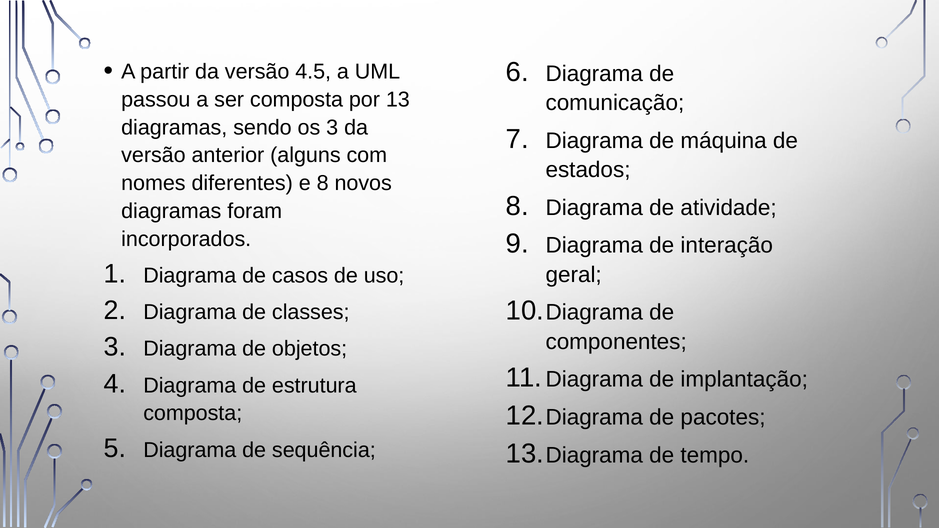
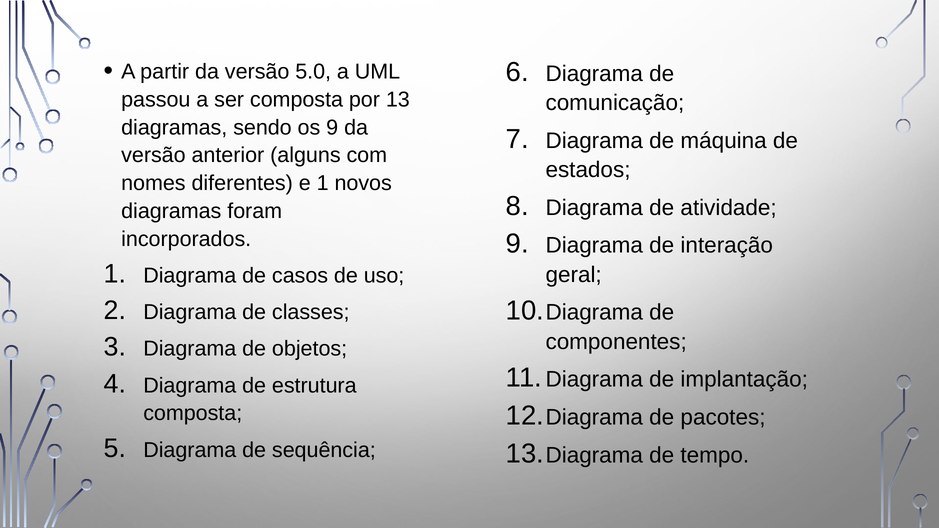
4.5: 4.5 -> 5.0
os 3: 3 -> 9
e 8: 8 -> 1
